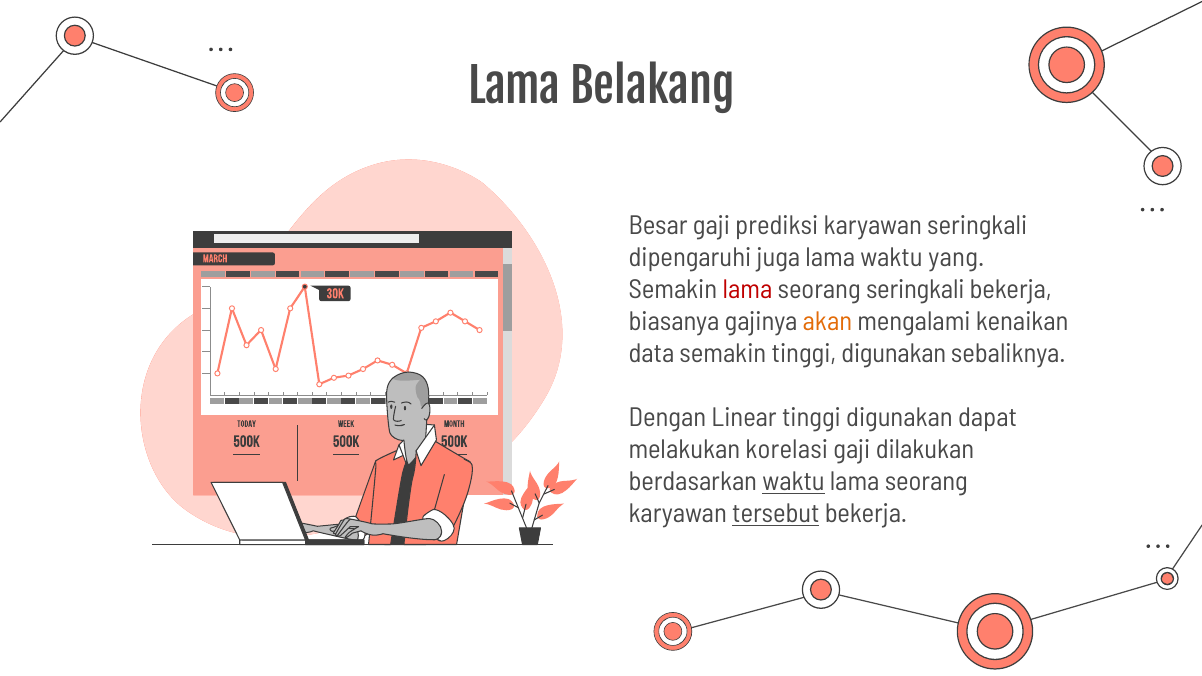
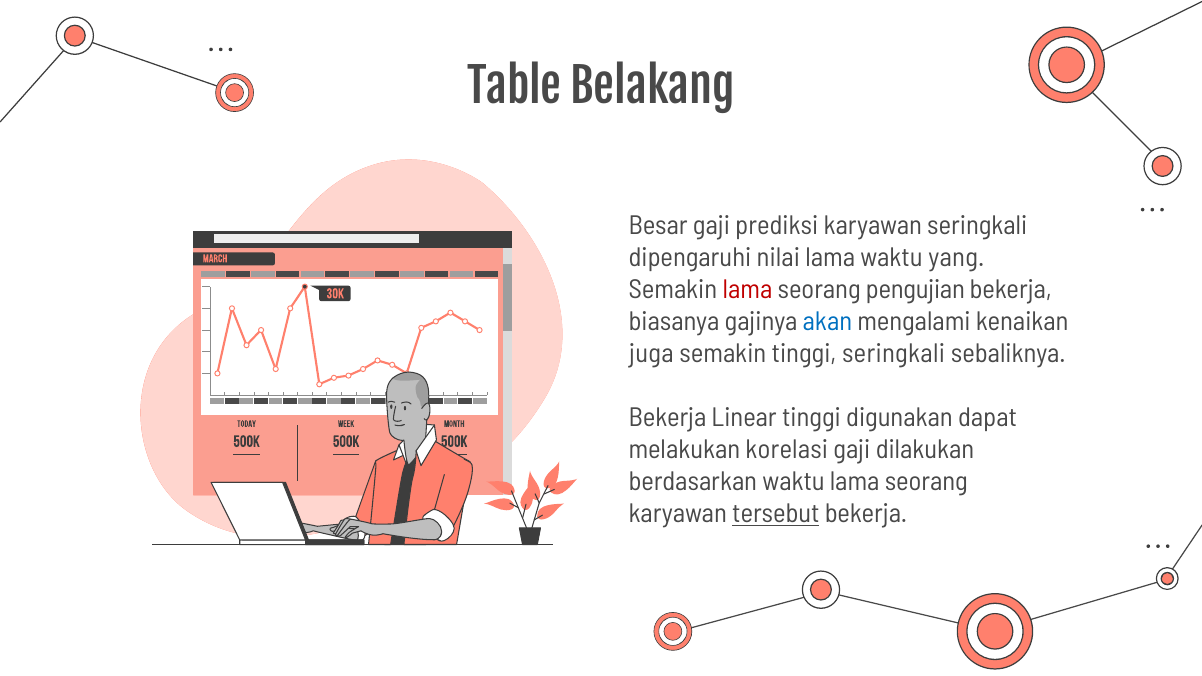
Lama at (514, 88): Lama -> Table
juga: juga -> nilai
seorang seringkali: seringkali -> pengujian
akan colour: orange -> blue
data: data -> juga
semakin tinggi digunakan: digunakan -> seringkali
Dengan at (667, 418): Dengan -> Bekerja
waktu at (794, 482) underline: present -> none
